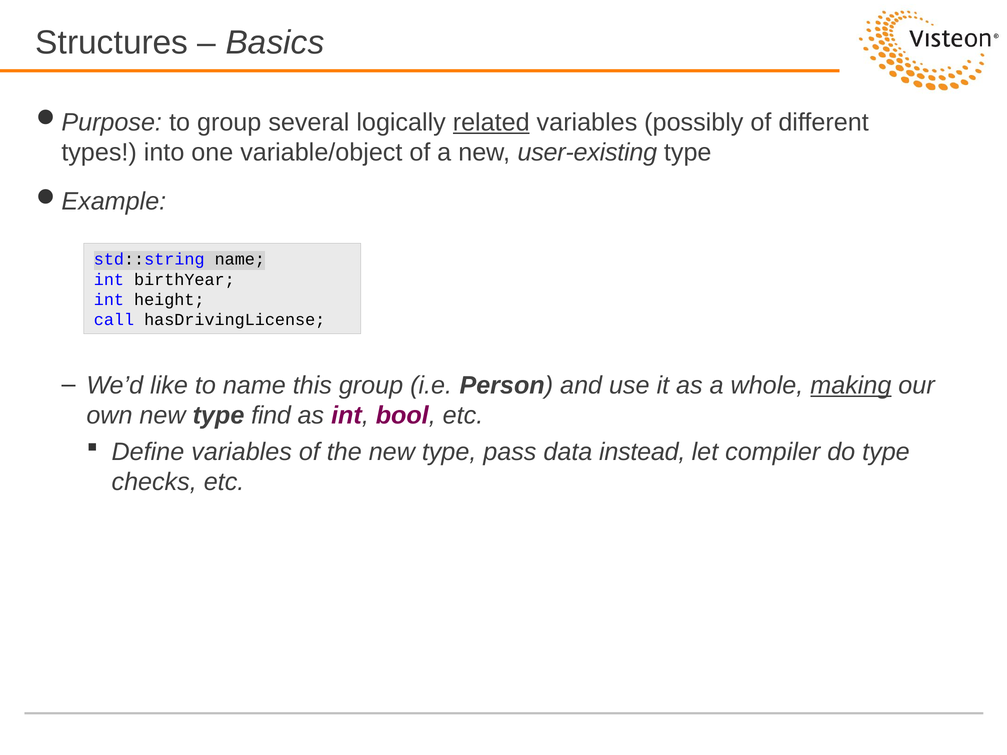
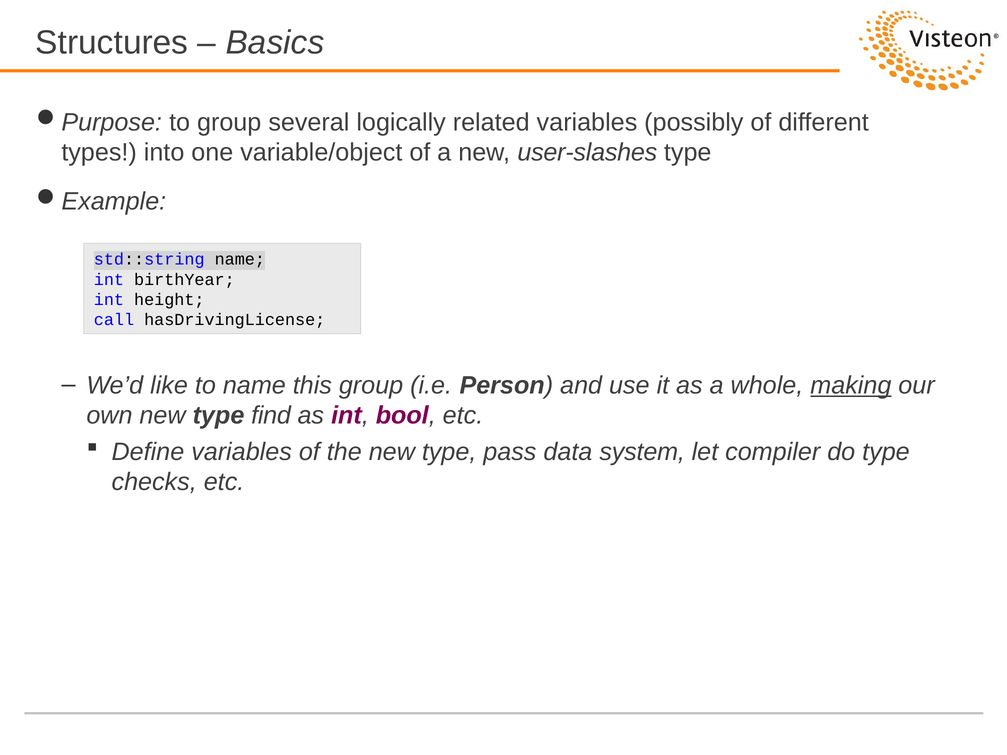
related underline: present -> none
user-existing: user-existing -> user-slashes
instead: instead -> system
